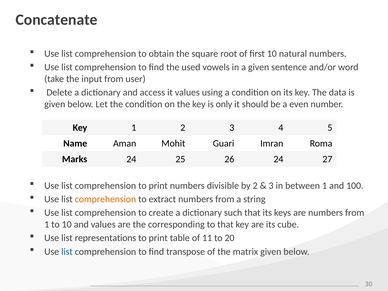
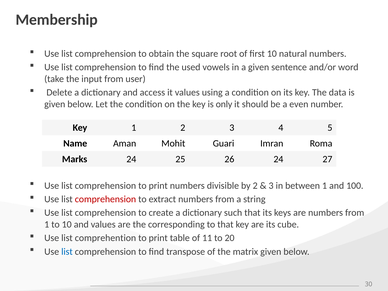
Concatenate: Concatenate -> Membership
comprehension at (105, 199) colour: orange -> red
representations: representations -> comprehention
